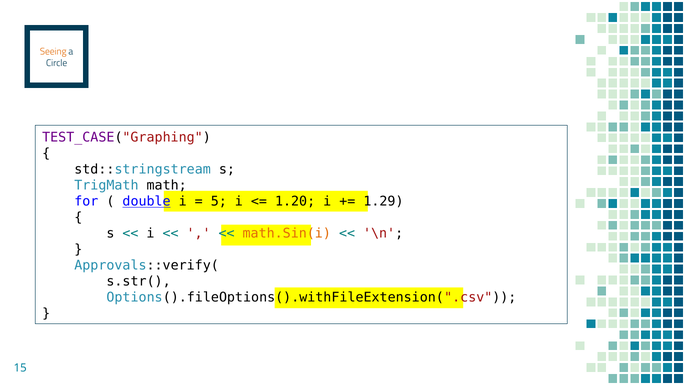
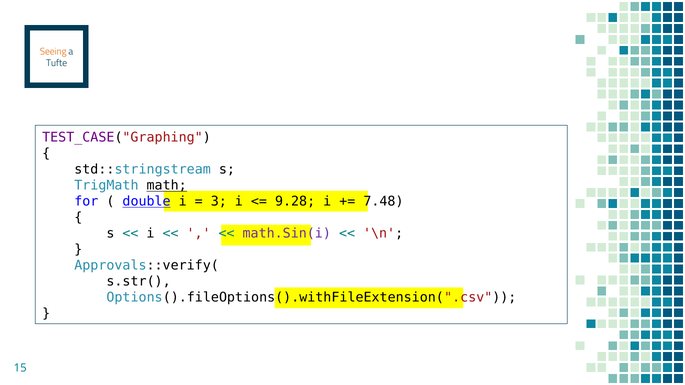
Circle: Circle -> Tufte
math underline: none -> present
5: 5 -> 3
1.20: 1.20 -> 9.28
1.29: 1.29 -> 7.48
math.Sin(i colour: orange -> purple
